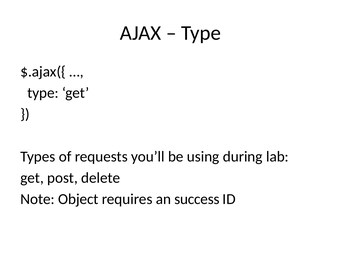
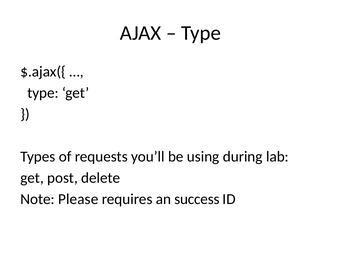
Object: Object -> Please
